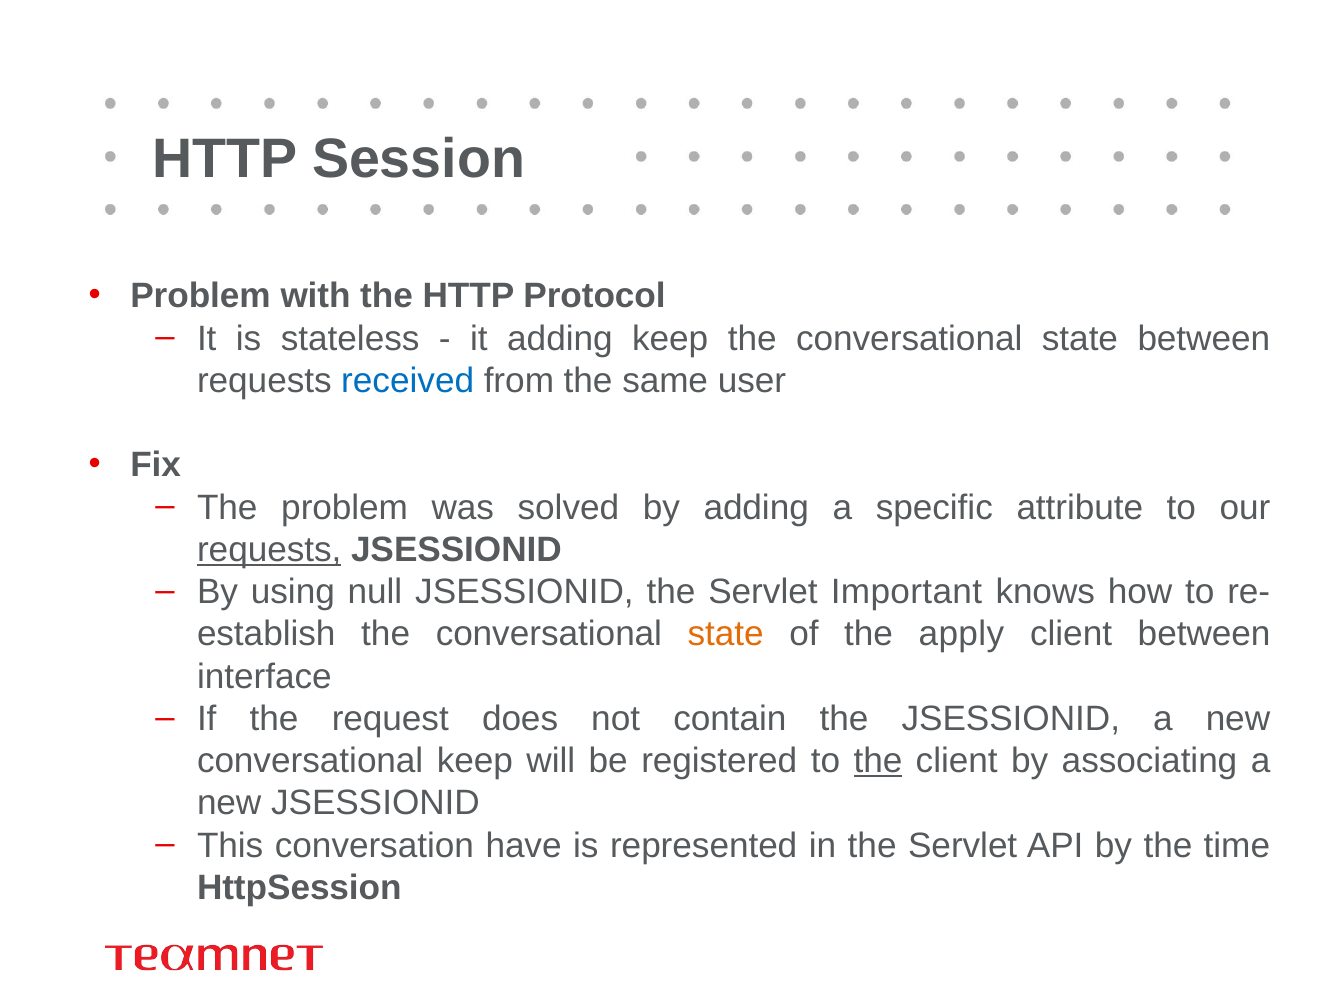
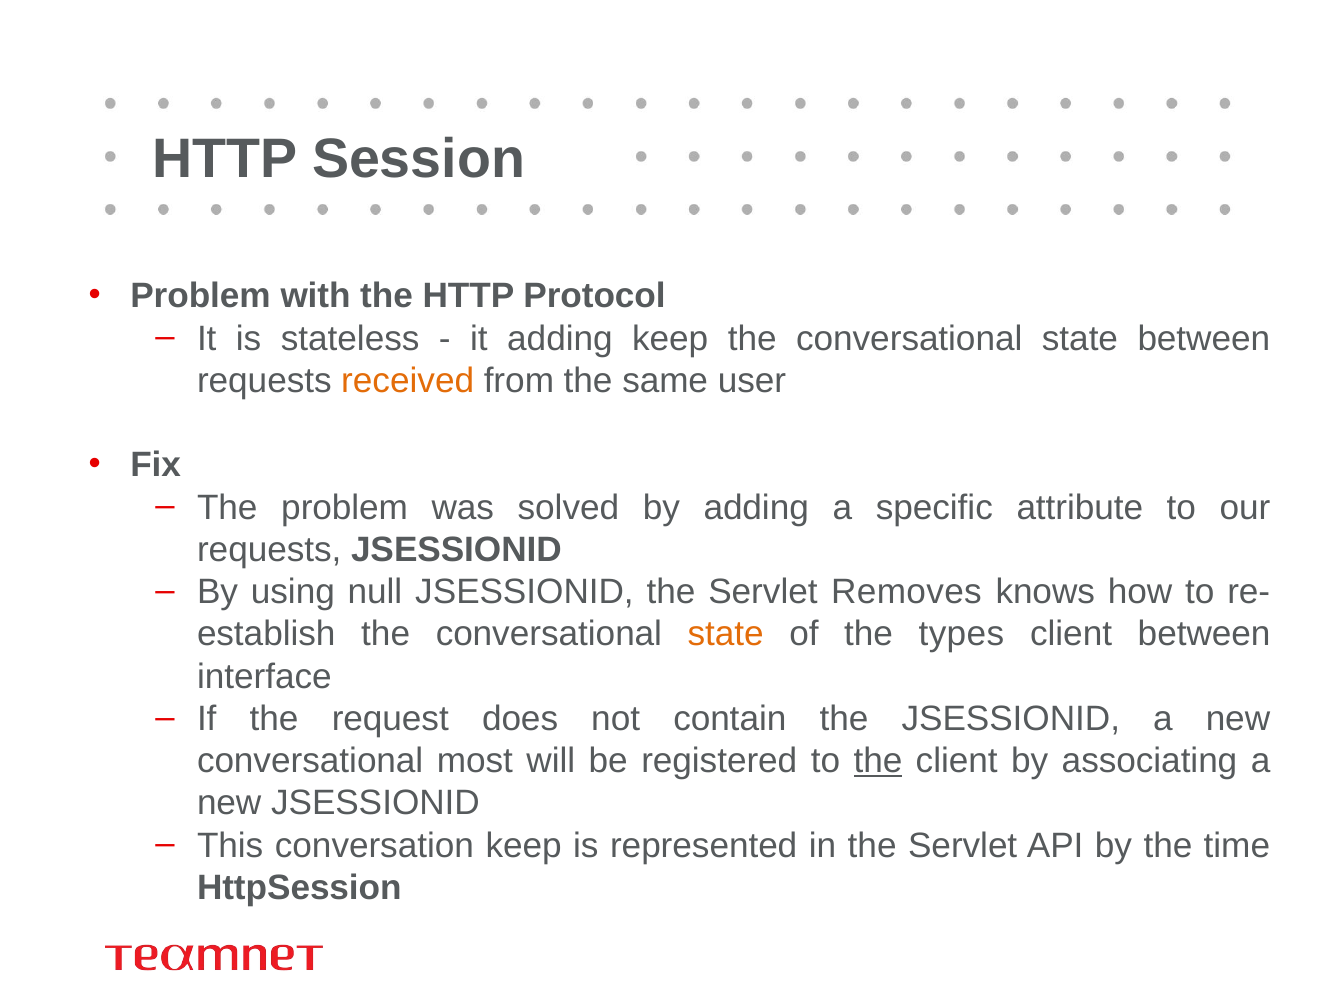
received colour: blue -> orange
requests at (269, 549) underline: present -> none
Important: Important -> Removes
apply: apply -> types
conversational keep: keep -> most
conversation have: have -> keep
